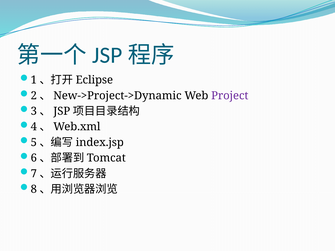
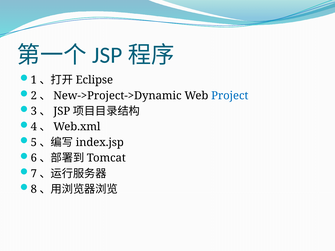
Project colour: purple -> blue
